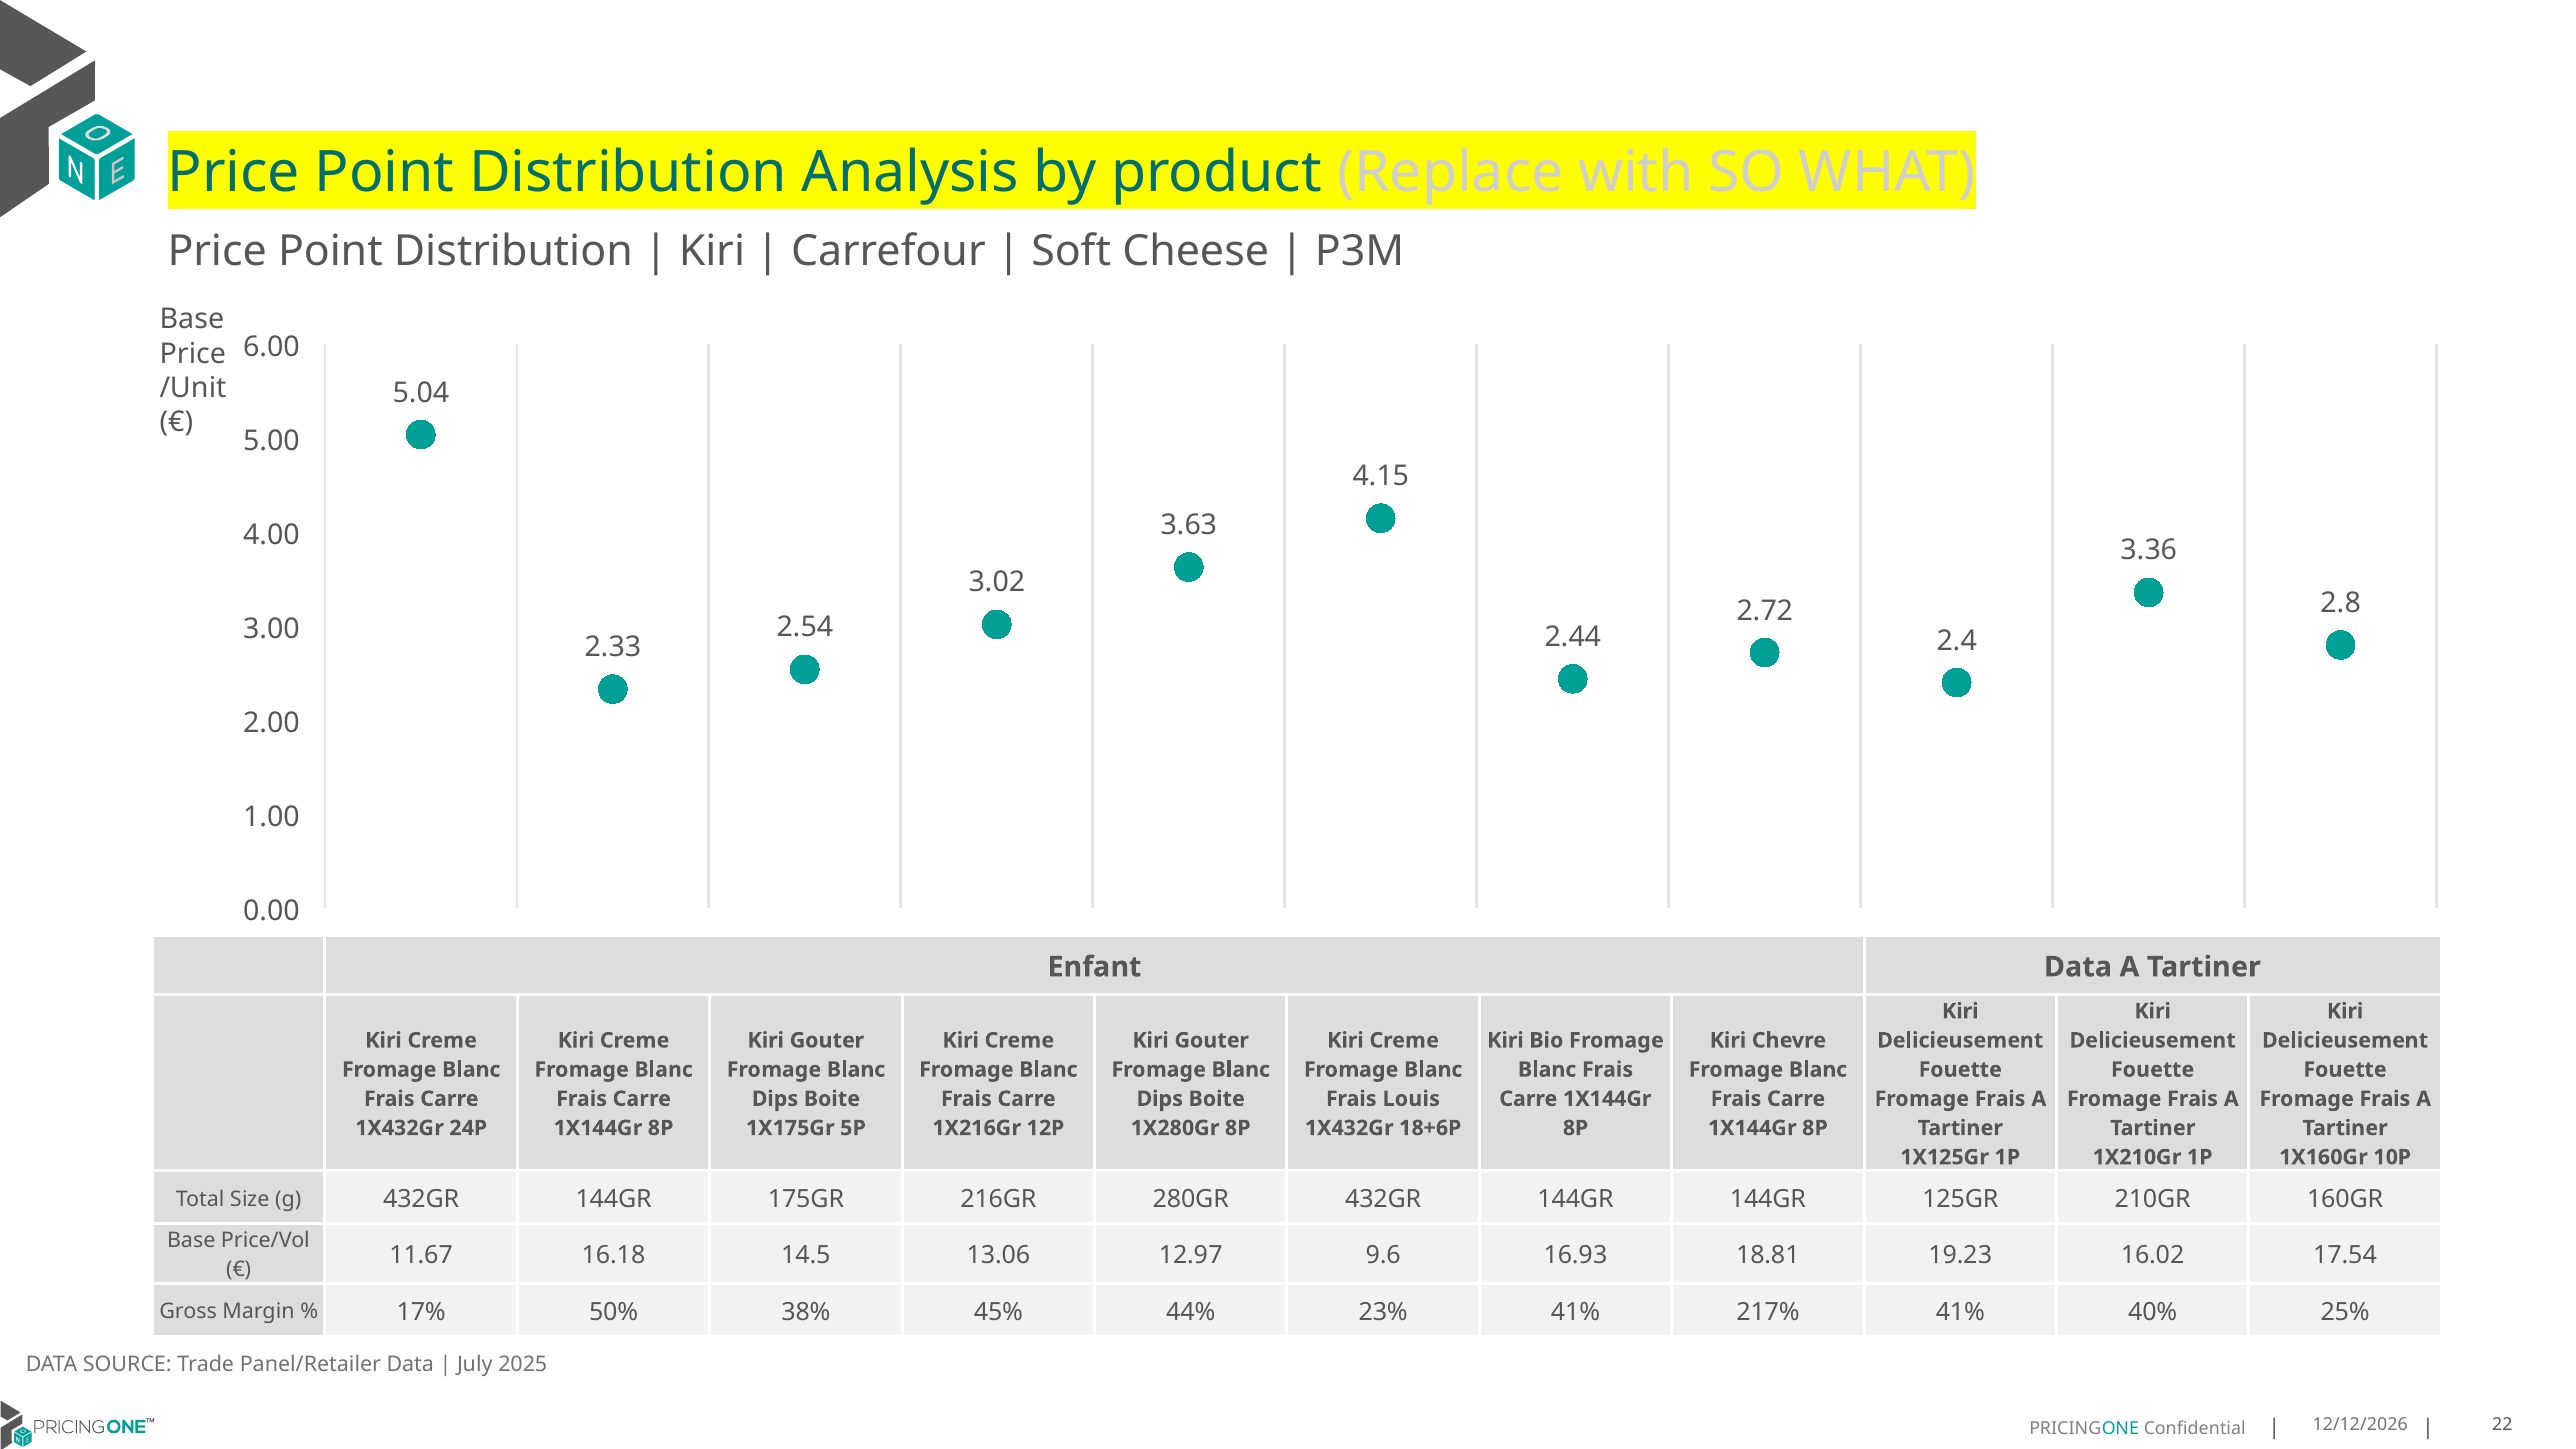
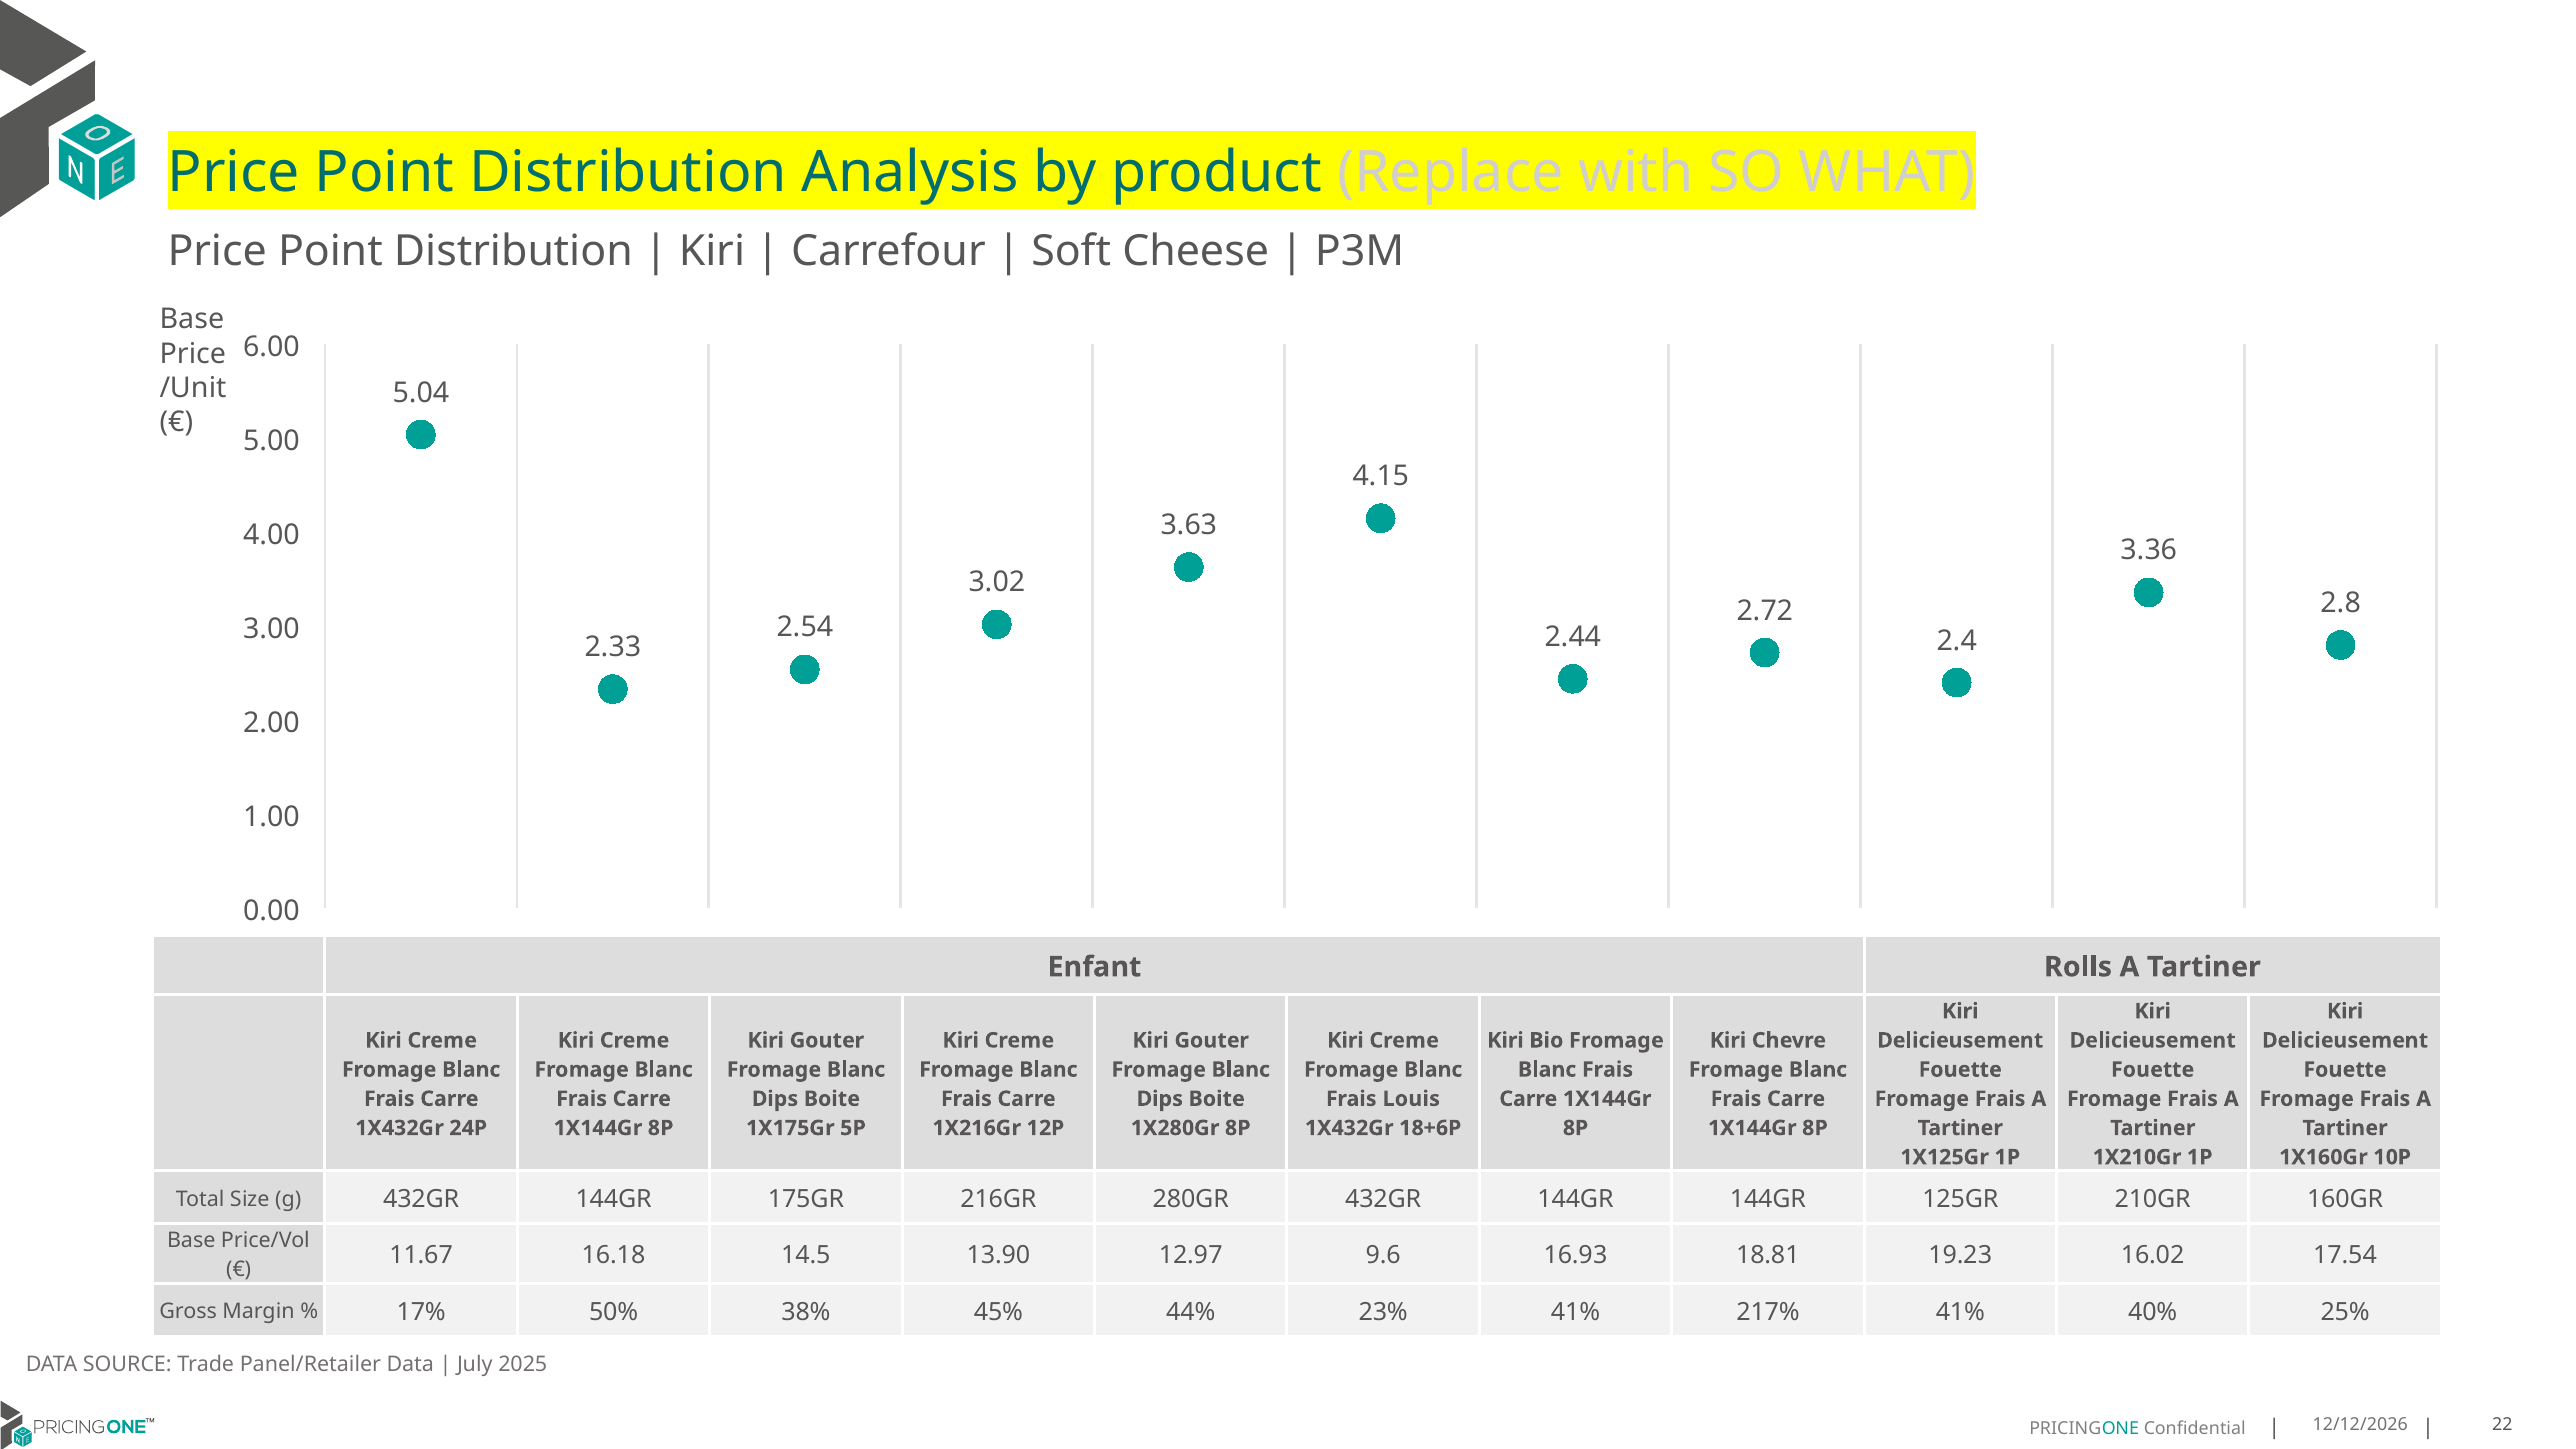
Enfant Data: Data -> Rolls
13.06: 13.06 -> 13.90
